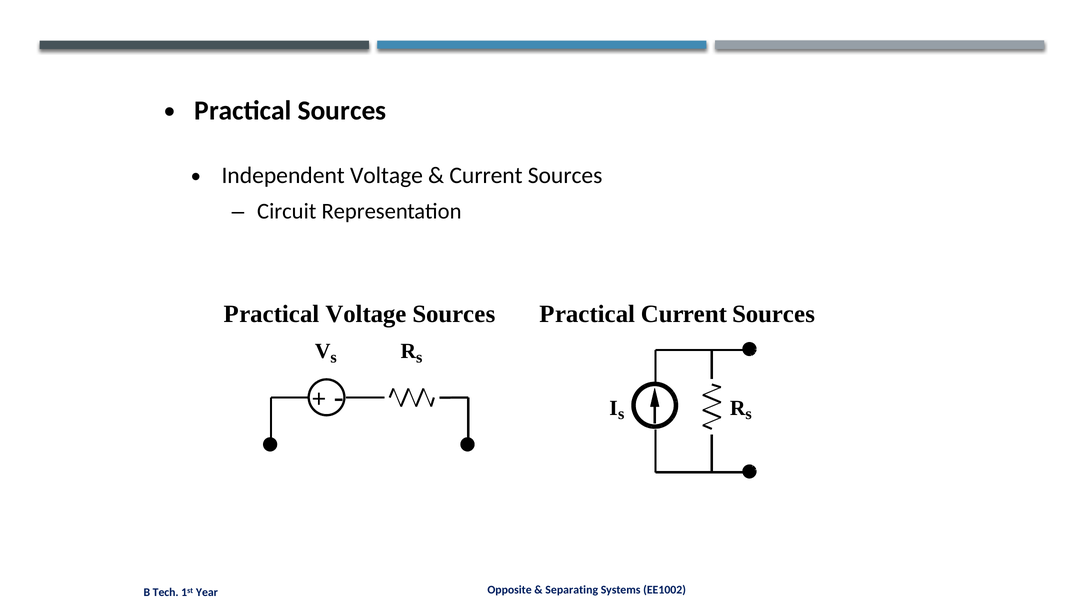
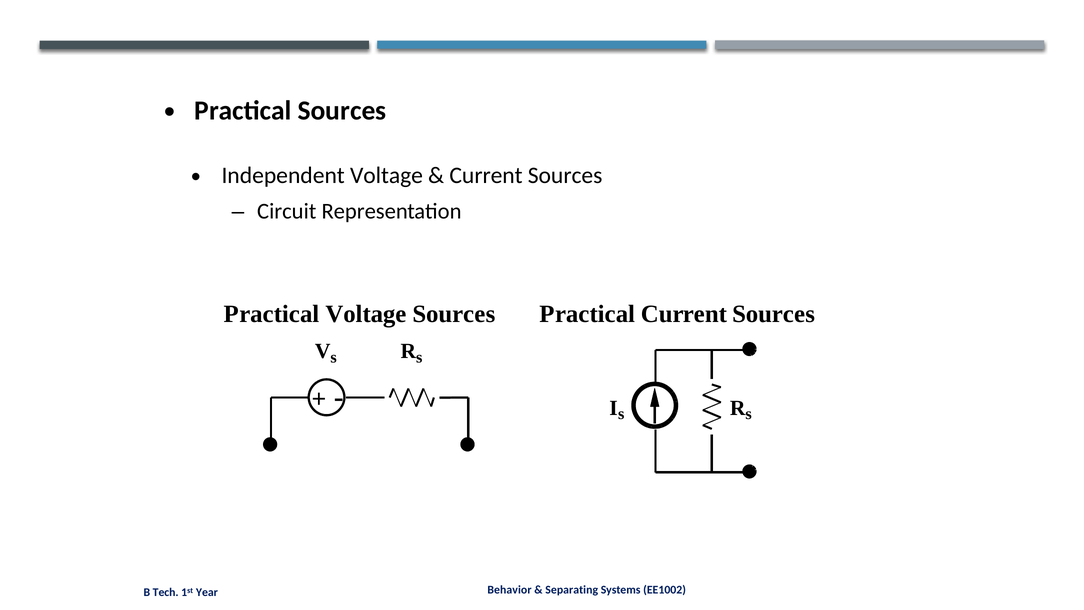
Opposite: Opposite -> Behavior
